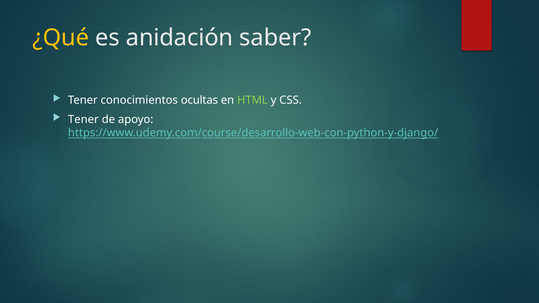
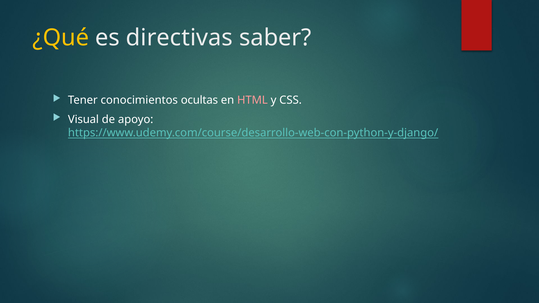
anidación: anidación -> directivas
HTML colour: light green -> pink
Tener at (83, 119): Tener -> Visual
